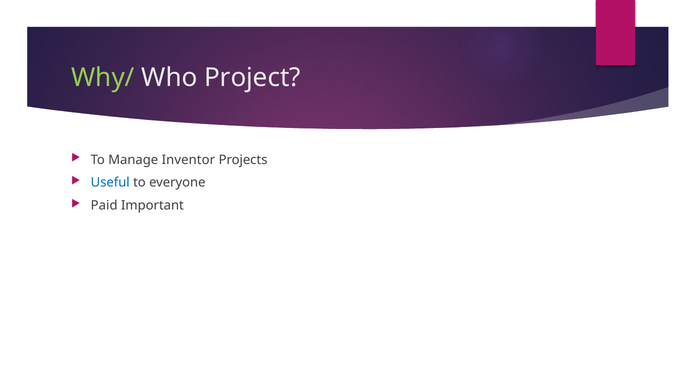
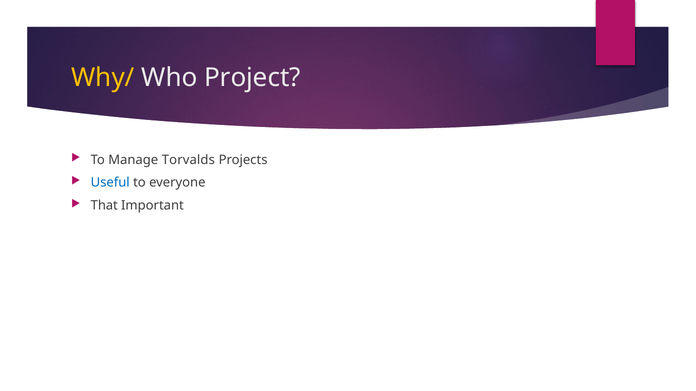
Why/ colour: light green -> yellow
Inventor: Inventor -> Torvalds
Paid: Paid -> That
